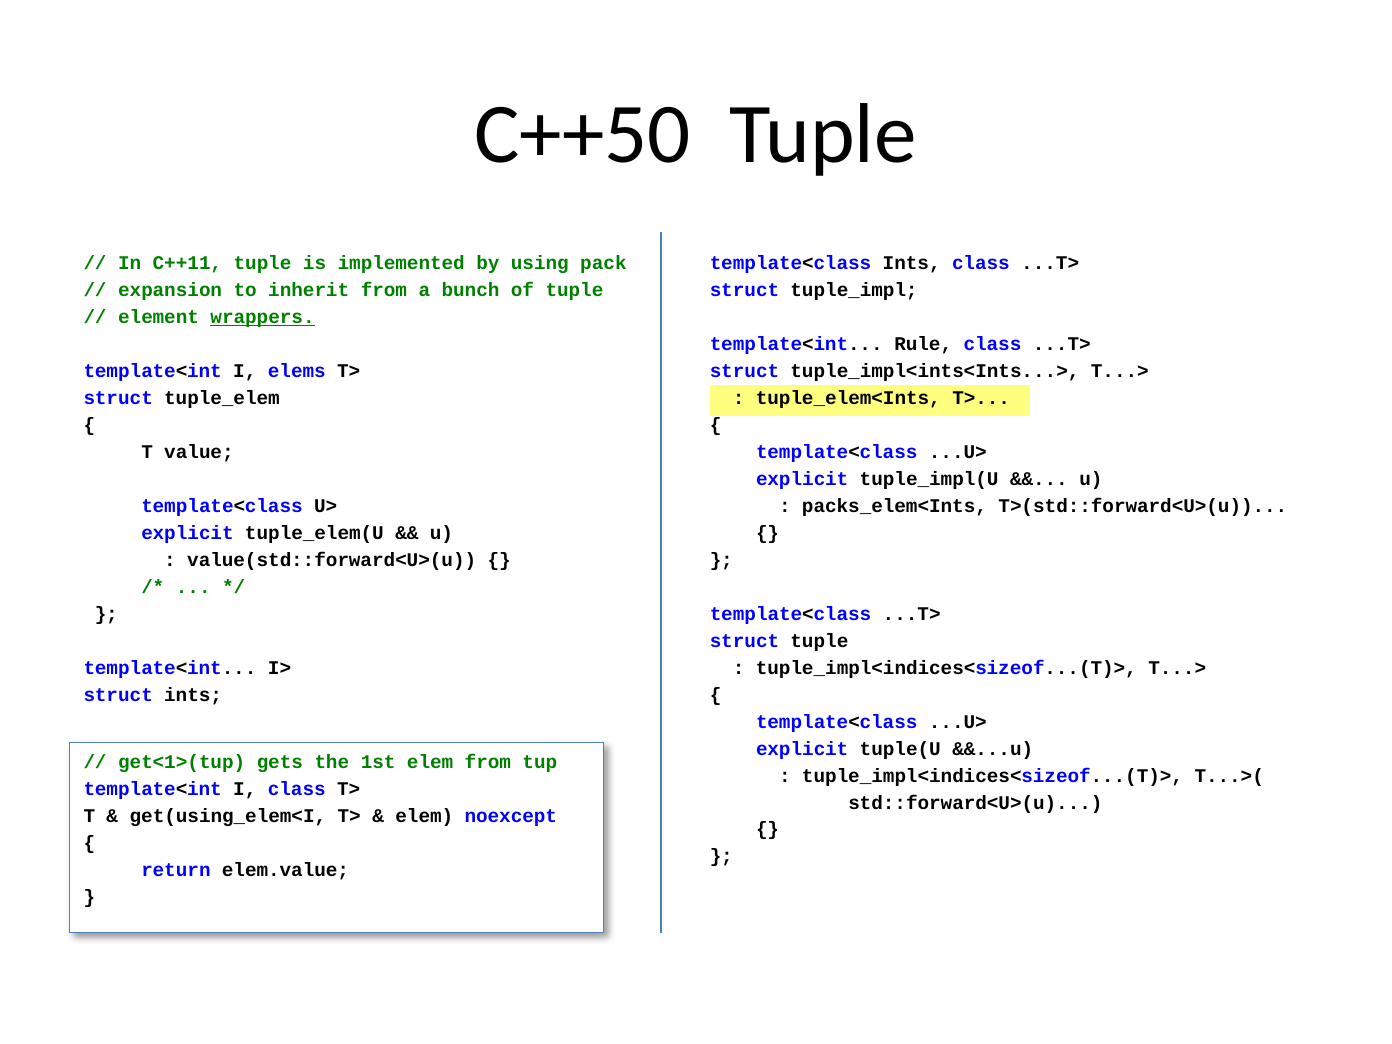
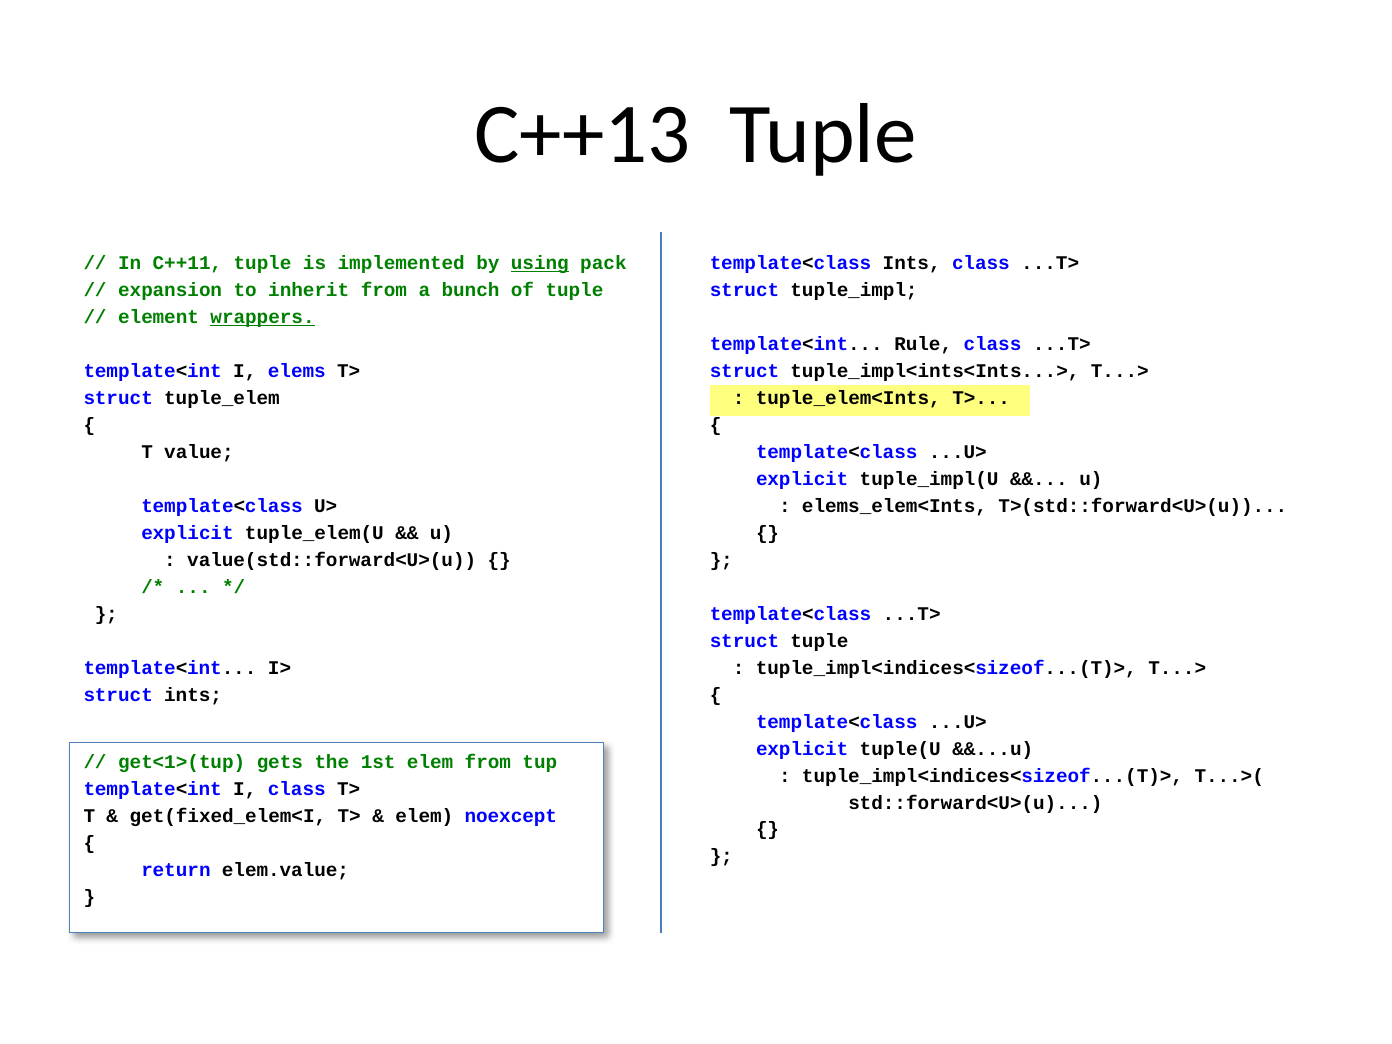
C++50: C++50 -> C++13
using underline: none -> present
packs_elem<Ints: packs_elem<Ints -> elems_elem<Ints
get(using_elem<I: get(using_elem<I -> get(fixed_elem<I
